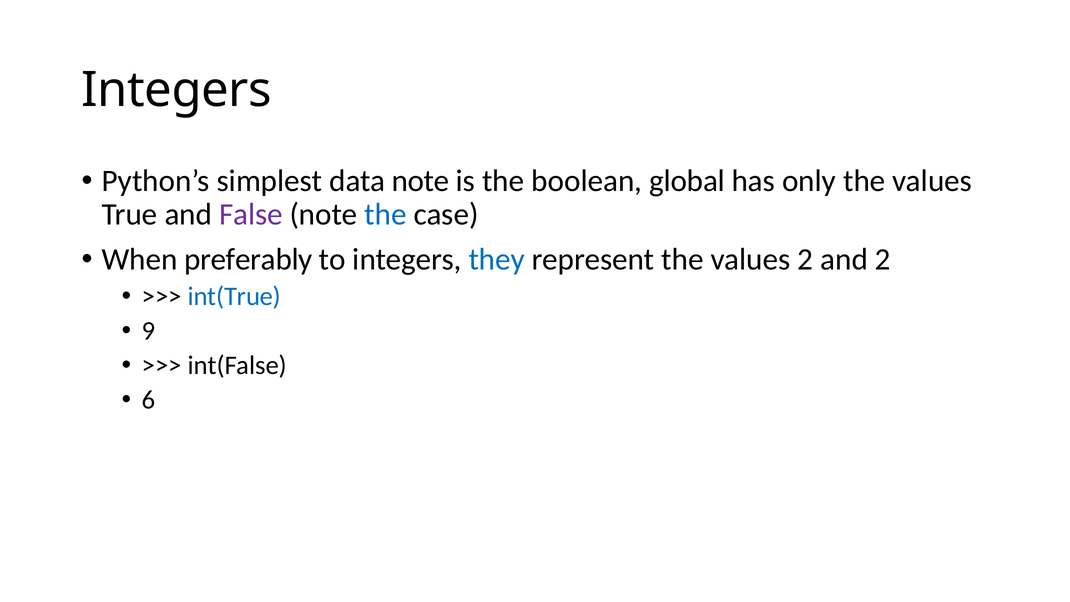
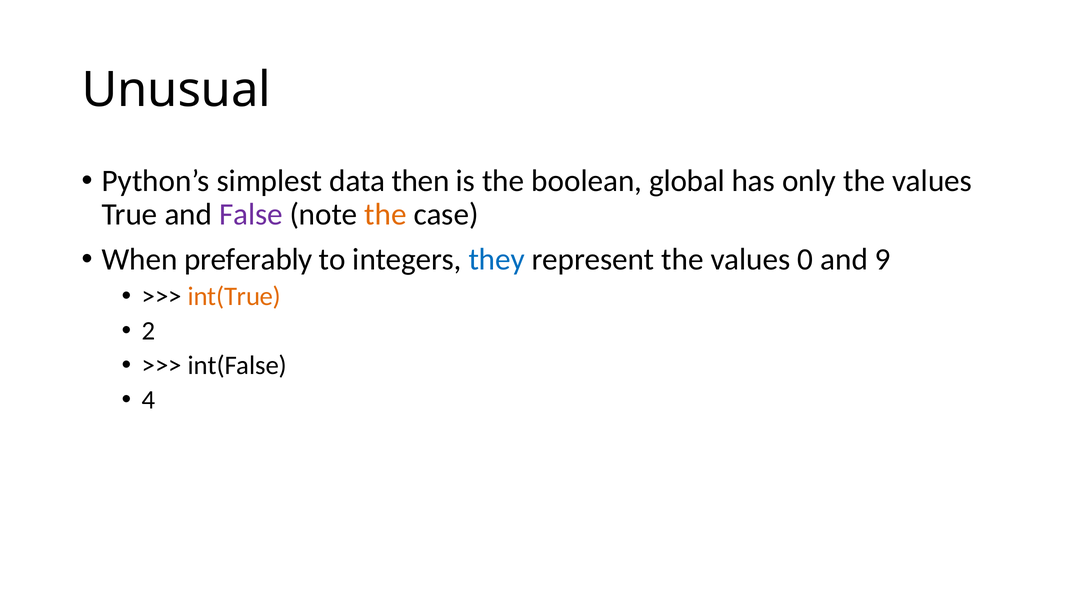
Integers at (176, 90): Integers -> Unusual
data note: note -> then
the at (386, 215) colour: blue -> orange
values 2: 2 -> 0
and 2: 2 -> 9
int(True colour: blue -> orange
9: 9 -> 2
6: 6 -> 4
